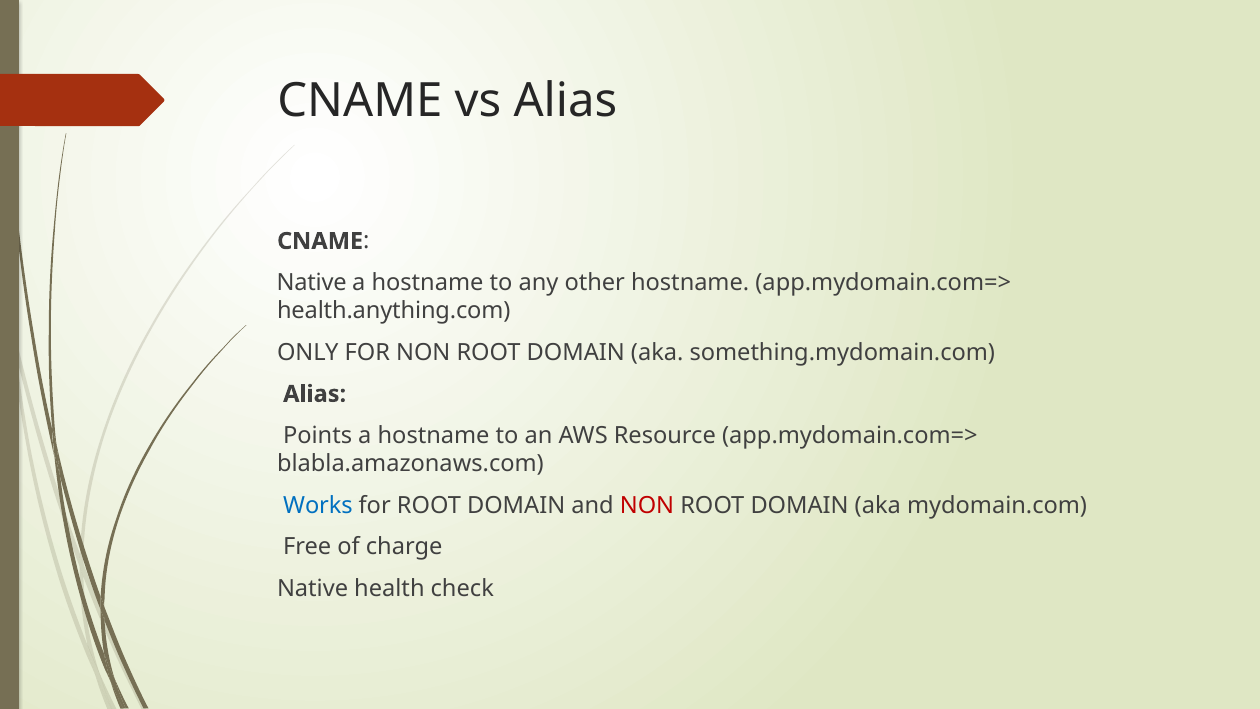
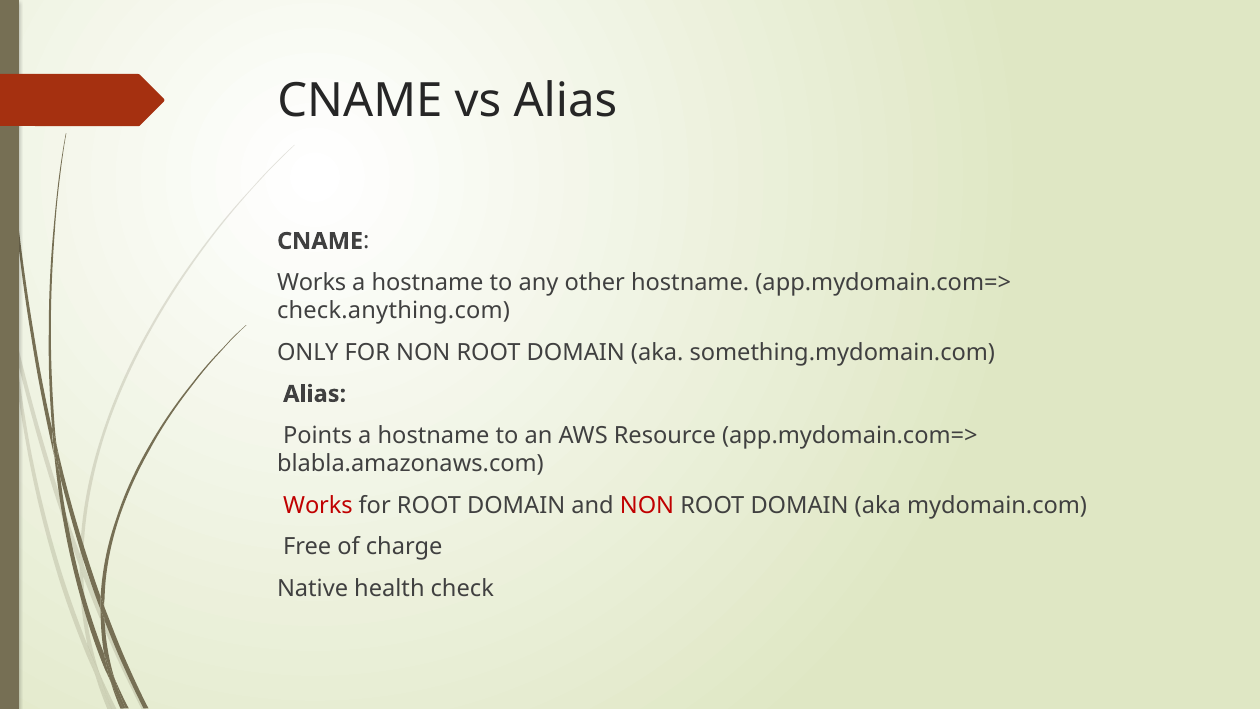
Native at (312, 283): Native -> Works
health.anything.com: health.anything.com -> check.anything.com
Works at (318, 505) colour: blue -> red
